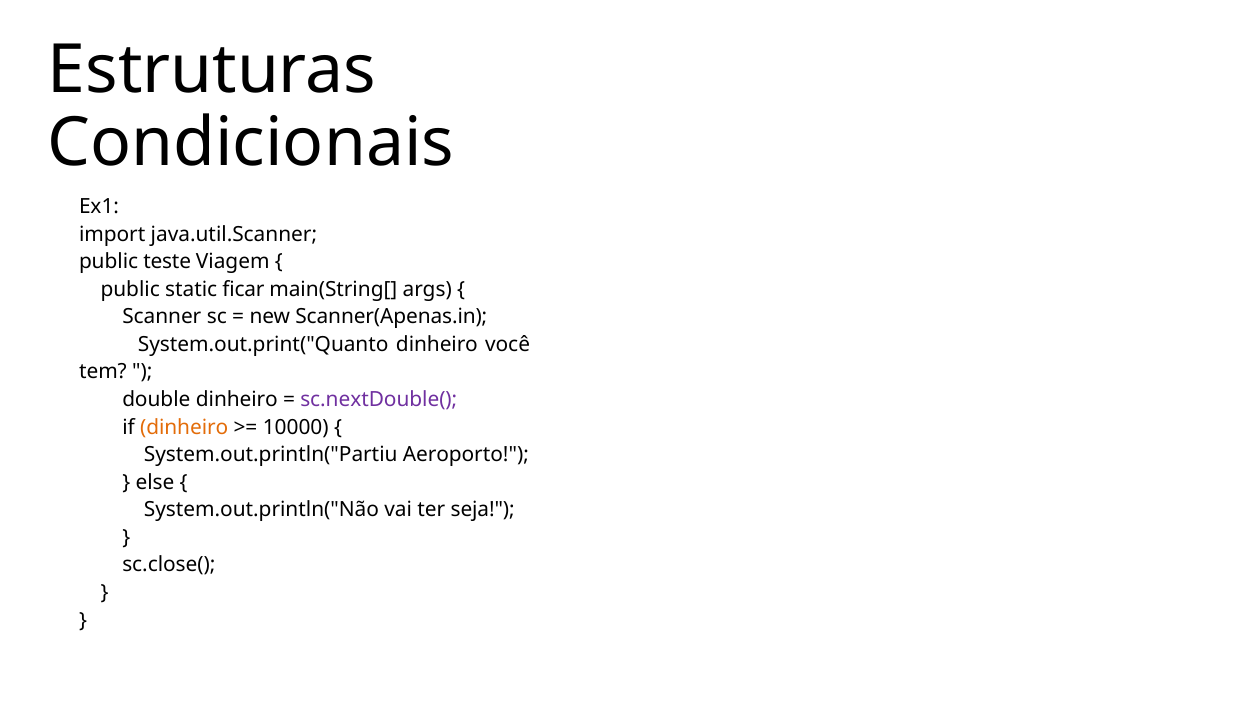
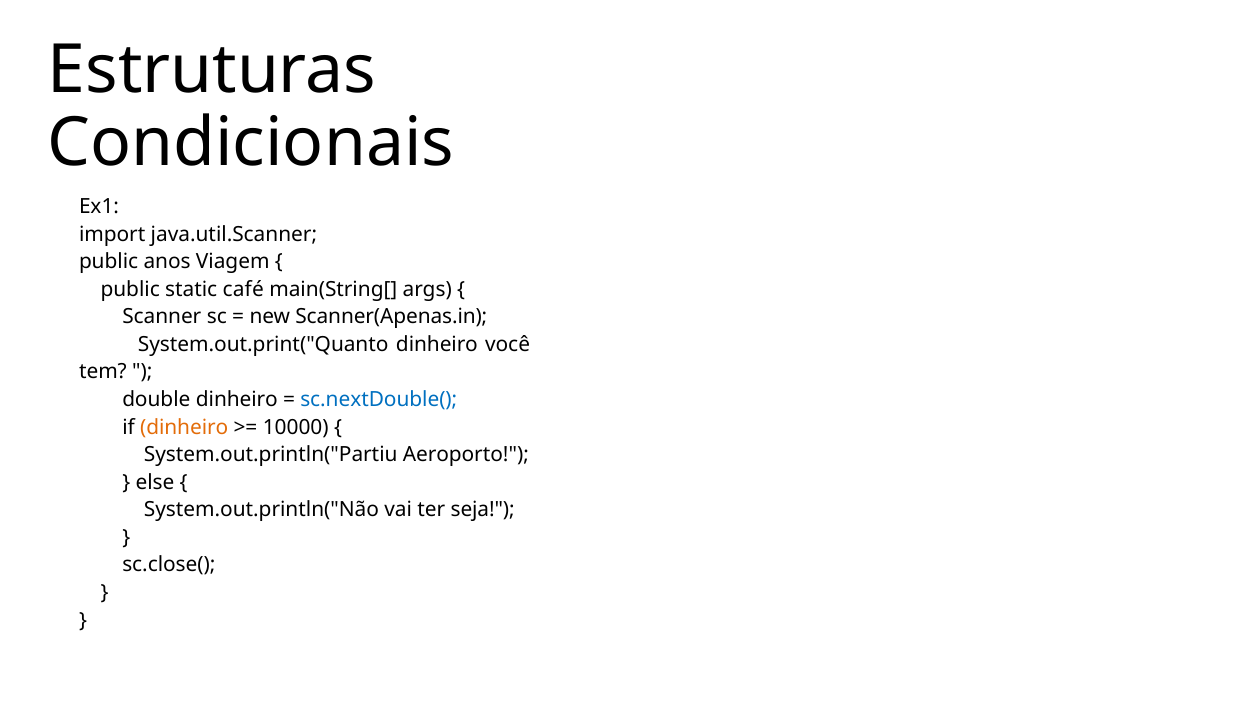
teste: teste -> anos
ficar: ficar -> café
sc.nextDouble( colour: purple -> blue
